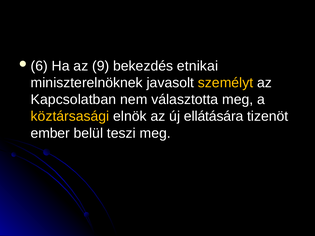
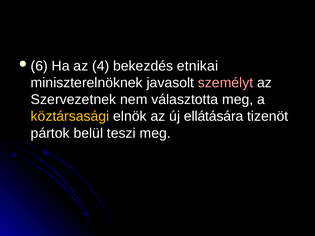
9: 9 -> 4
személyt colour: yellow -> pink
Kapcsolatban: Kapcsolatban -> Szervezetnek
ember: ember -> pártok
